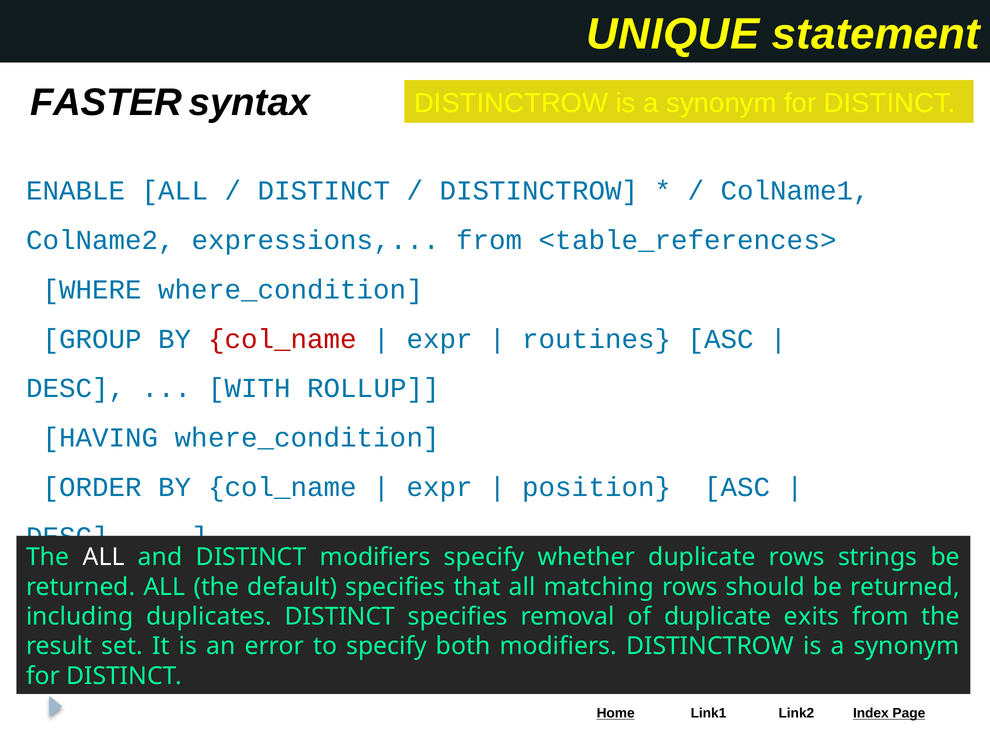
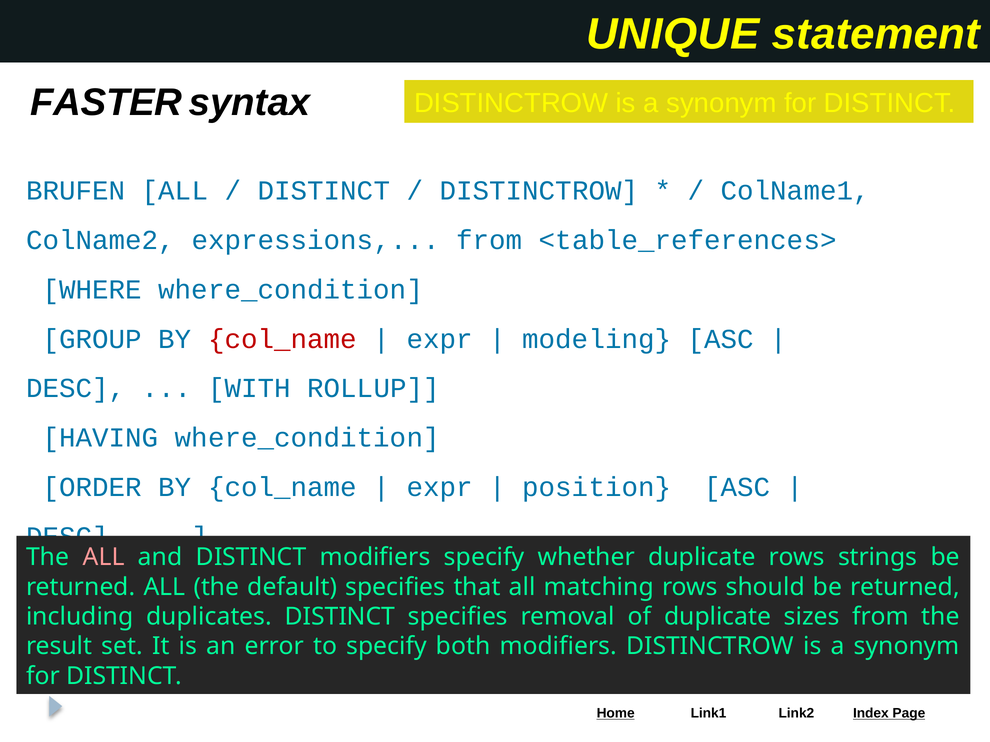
ENABLE: ENABLE -> BRUFEN
routines: routines -> modeling
ALL at (104, 558) colour: white -> pink
exits: exits -> sizes
